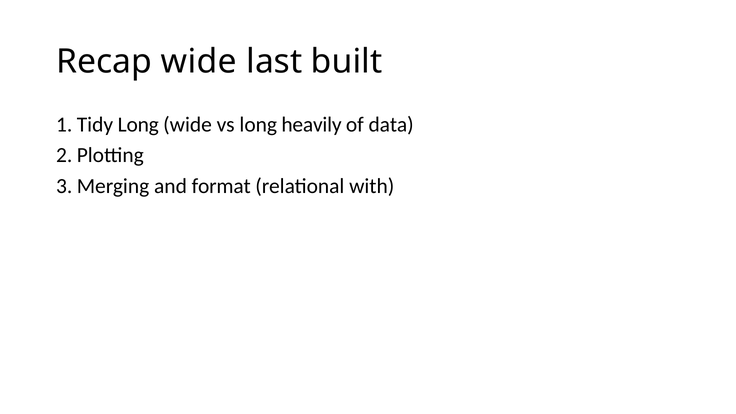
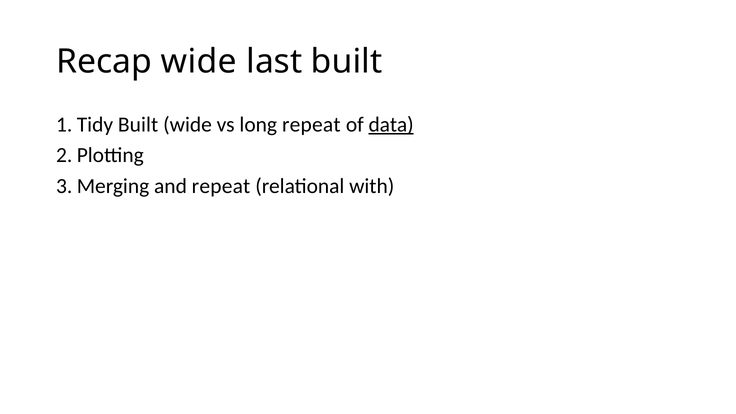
Long at (138, 124): Long -> Built
long heavily: heavily -> repeat
data underline: none -> present
and format: format -> repeat
